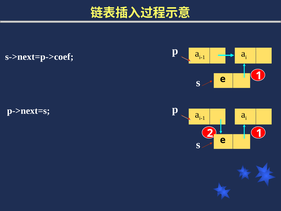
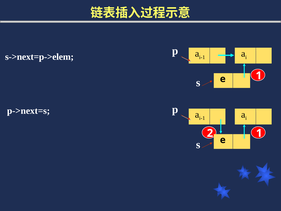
s->next=p->coef: s->next=p->coef -> s->next=p->elem
